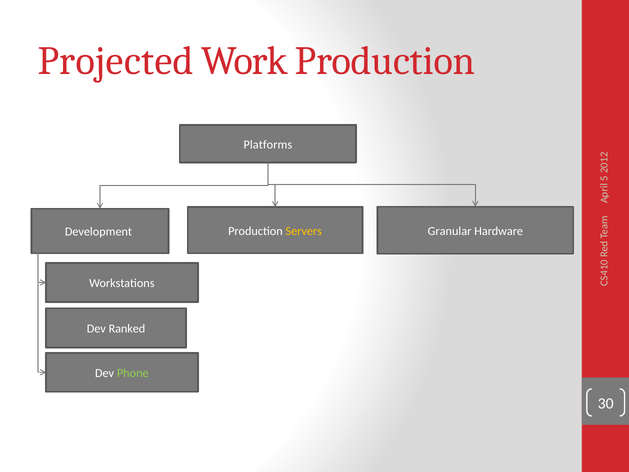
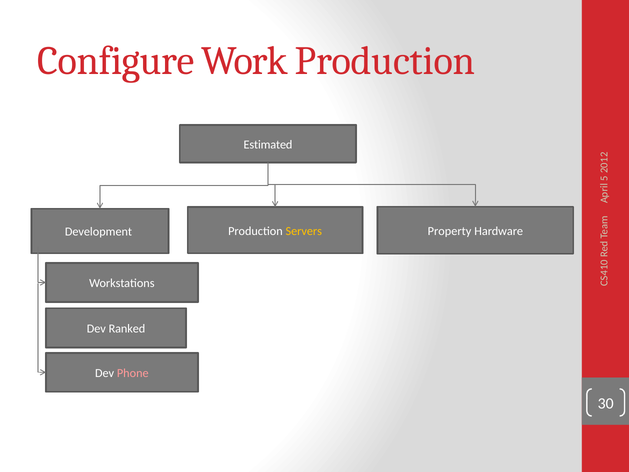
Projected: Projected -> Configure
Platforms: Platforms -> Estimated
Granular: Granular -> Property
Phone colour: light green -> pink
